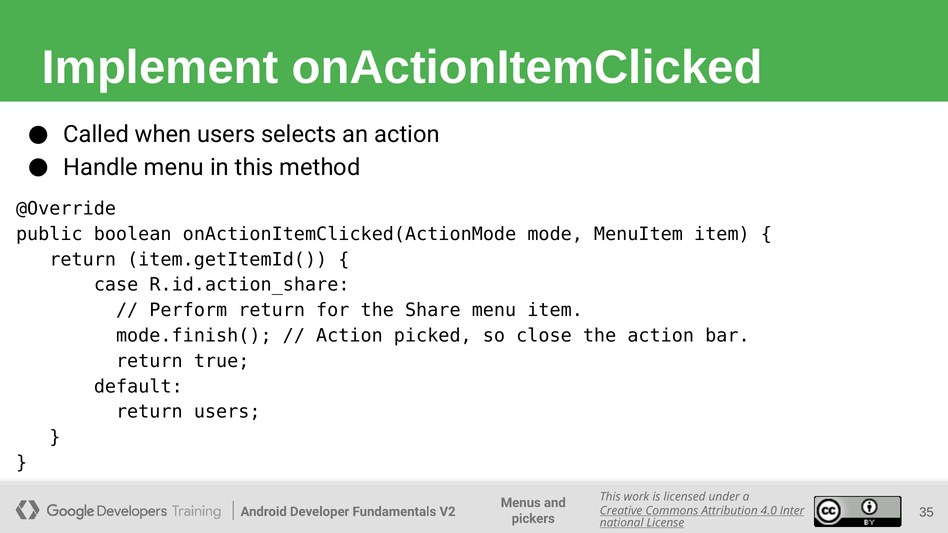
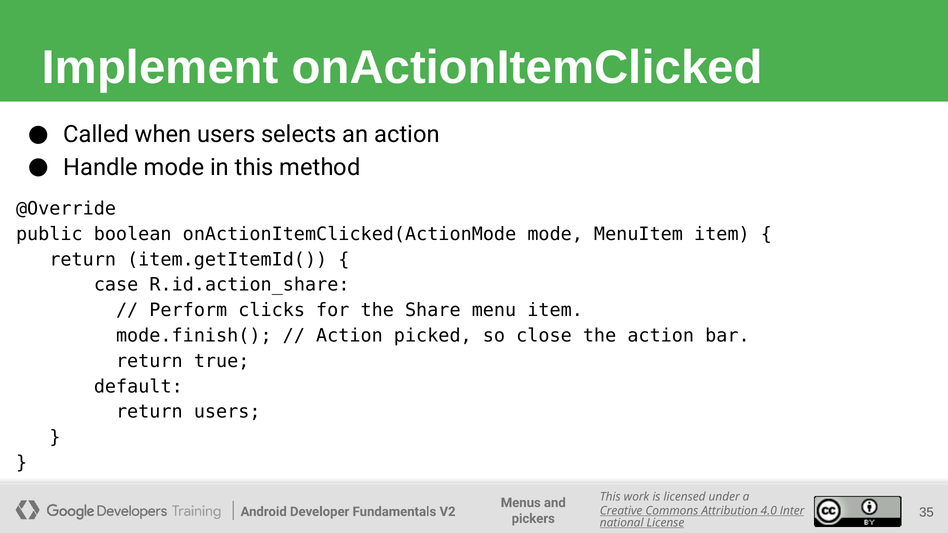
Handle menu: menu -> mode
Perform return: return -> clicks
